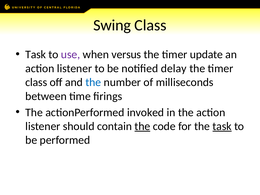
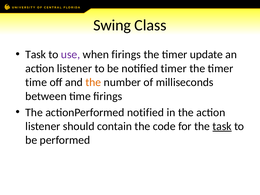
when versus: versus -> firings
notified delay: delay -> timer
class at (36, 82): class -> time
the at (93, 82) colour: blue -> orange
actionPerformed invoked: invoked -> notified
the at (142, 126) underline: present -> none
